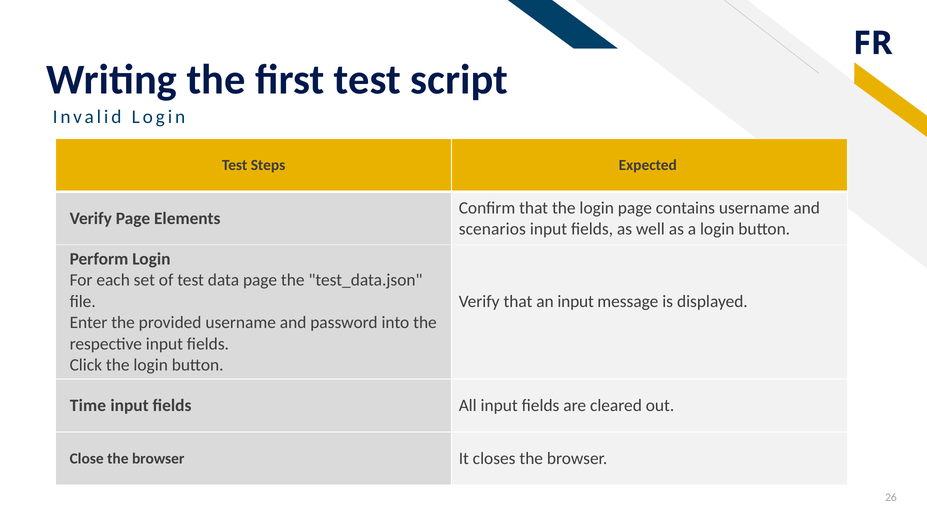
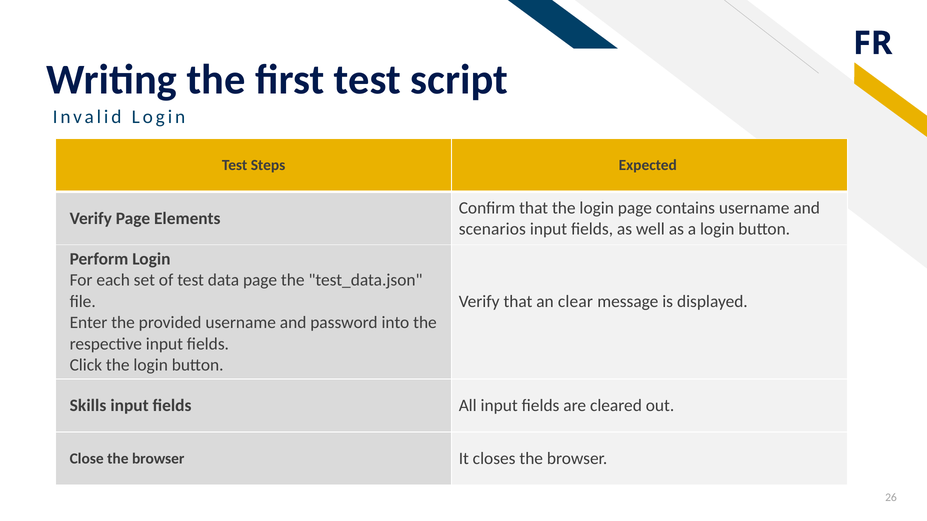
an input: input -> clear
Time: Time -> Skills
